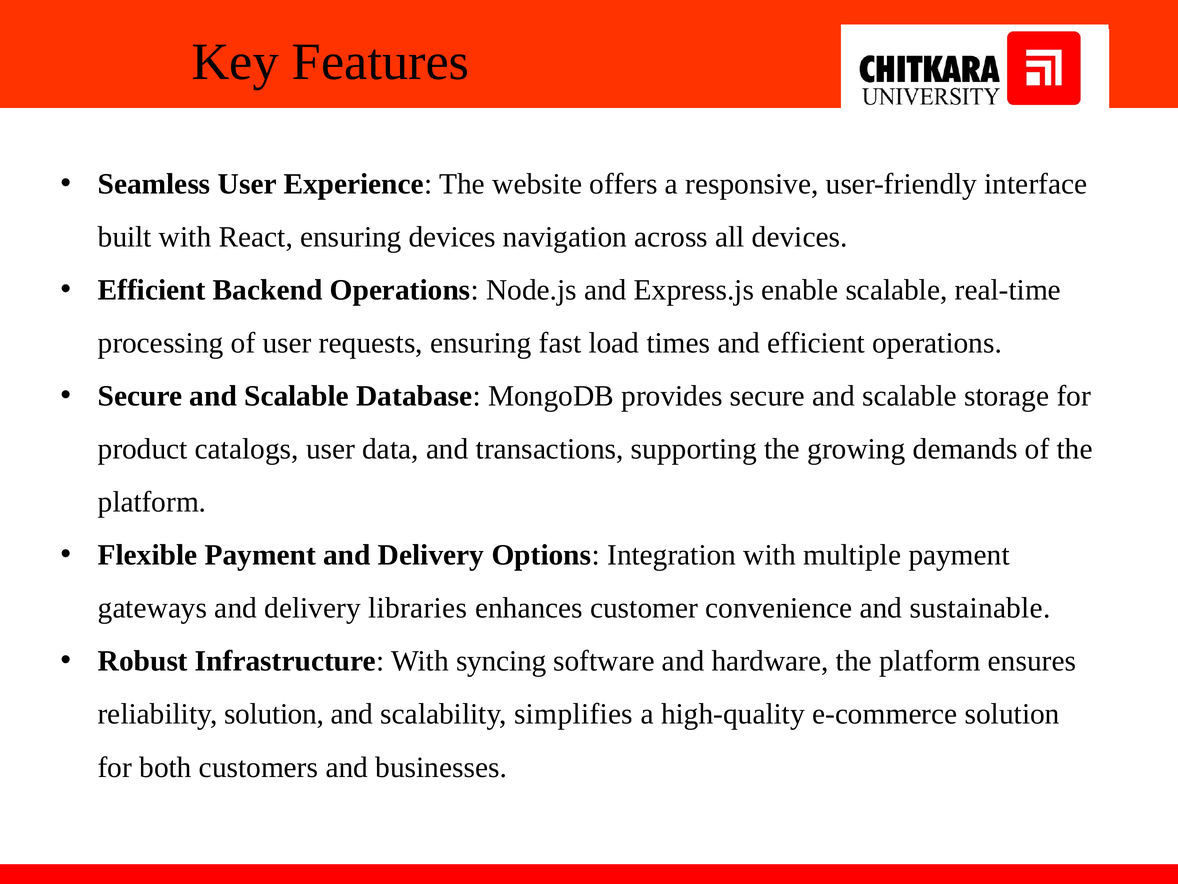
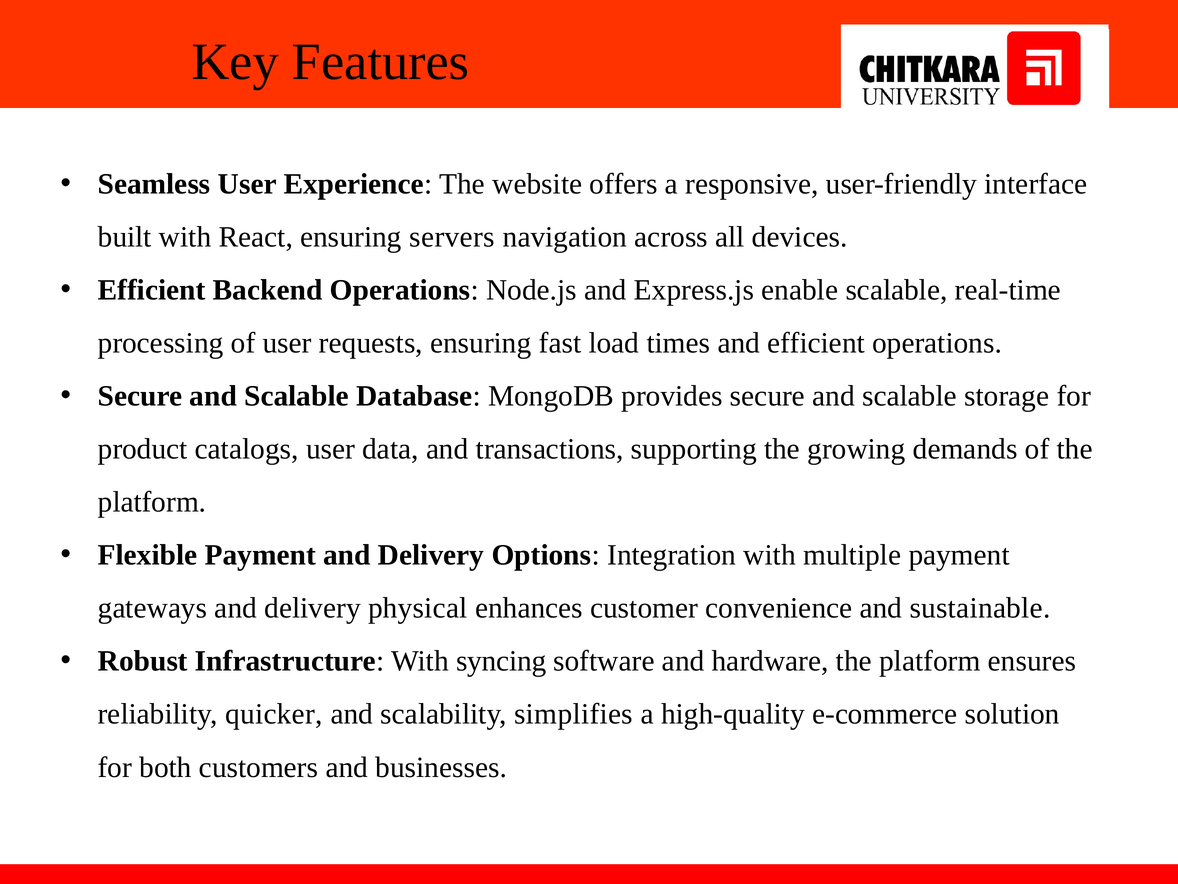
ensuring devices: devices -> servers
libraries: libraries -> physical
reliability solution: solution -> quicker
